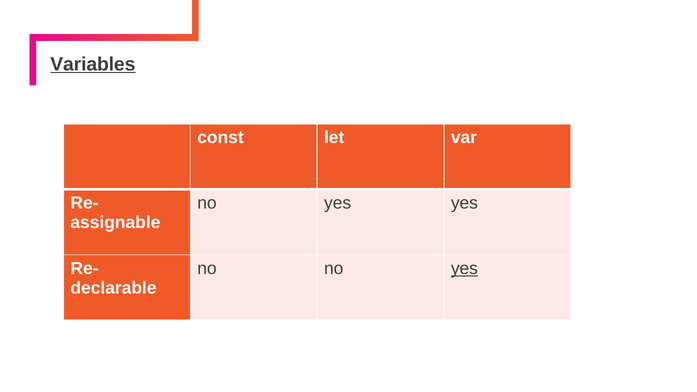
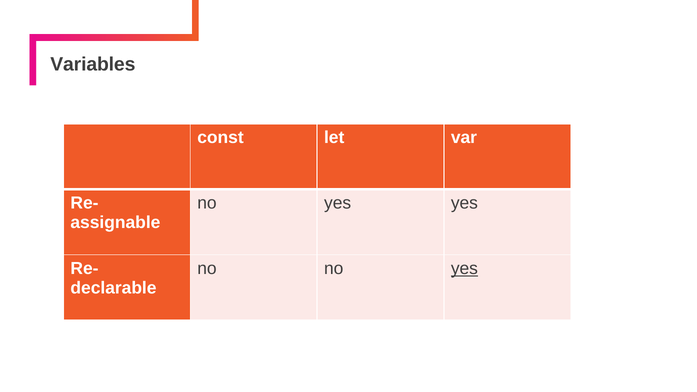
Variables underline: present -> none
